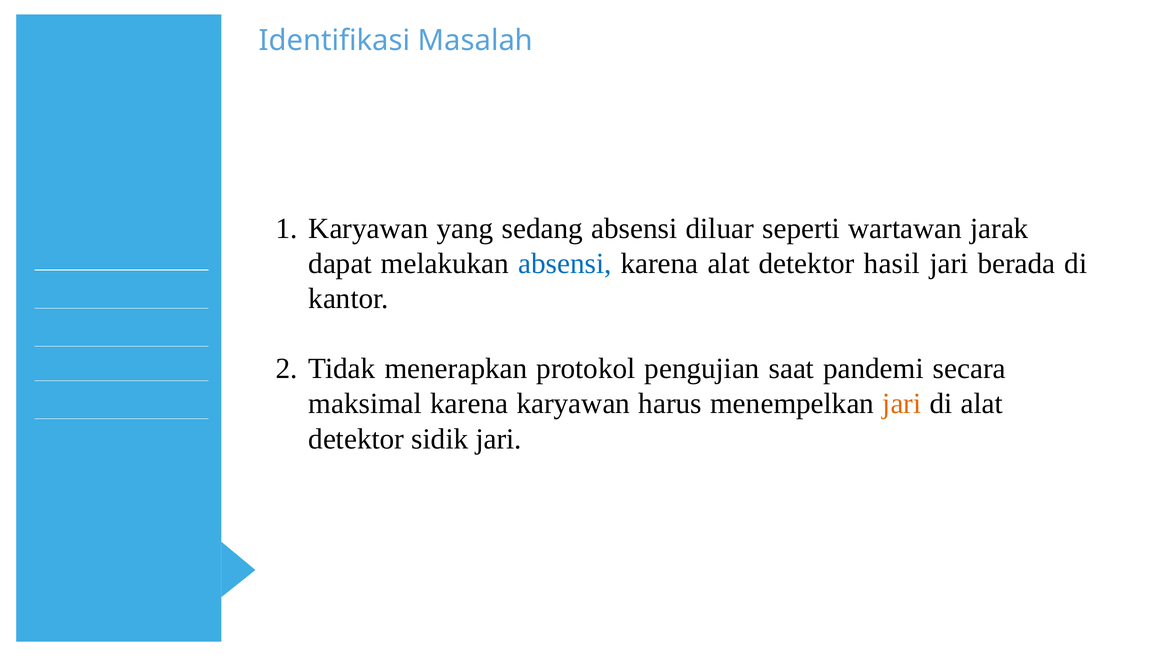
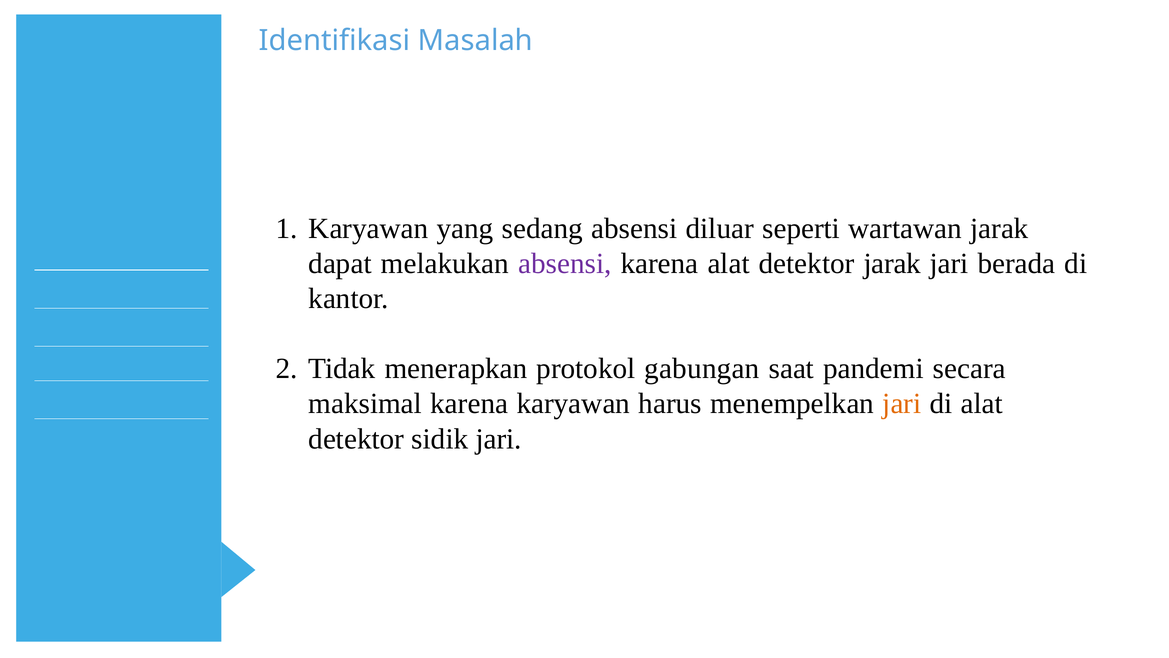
absensi at (565, 263) colour: blue -> purple
detektor hasil: hasil -> jarak
pengujian: pengujian -> gabungan
